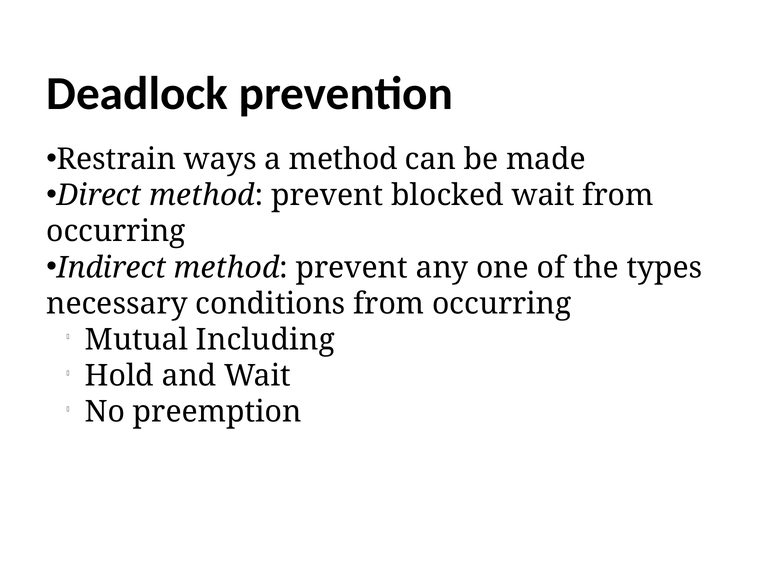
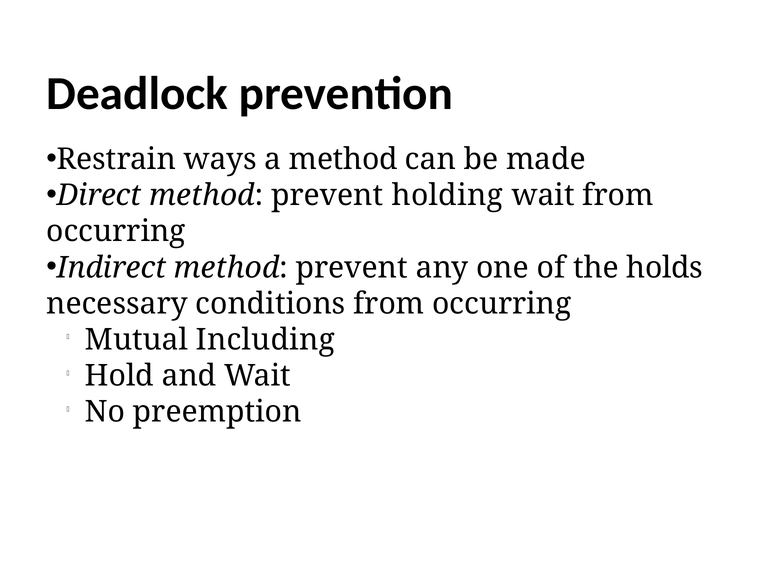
blocked: blocked -> holding
types: types -> holds
